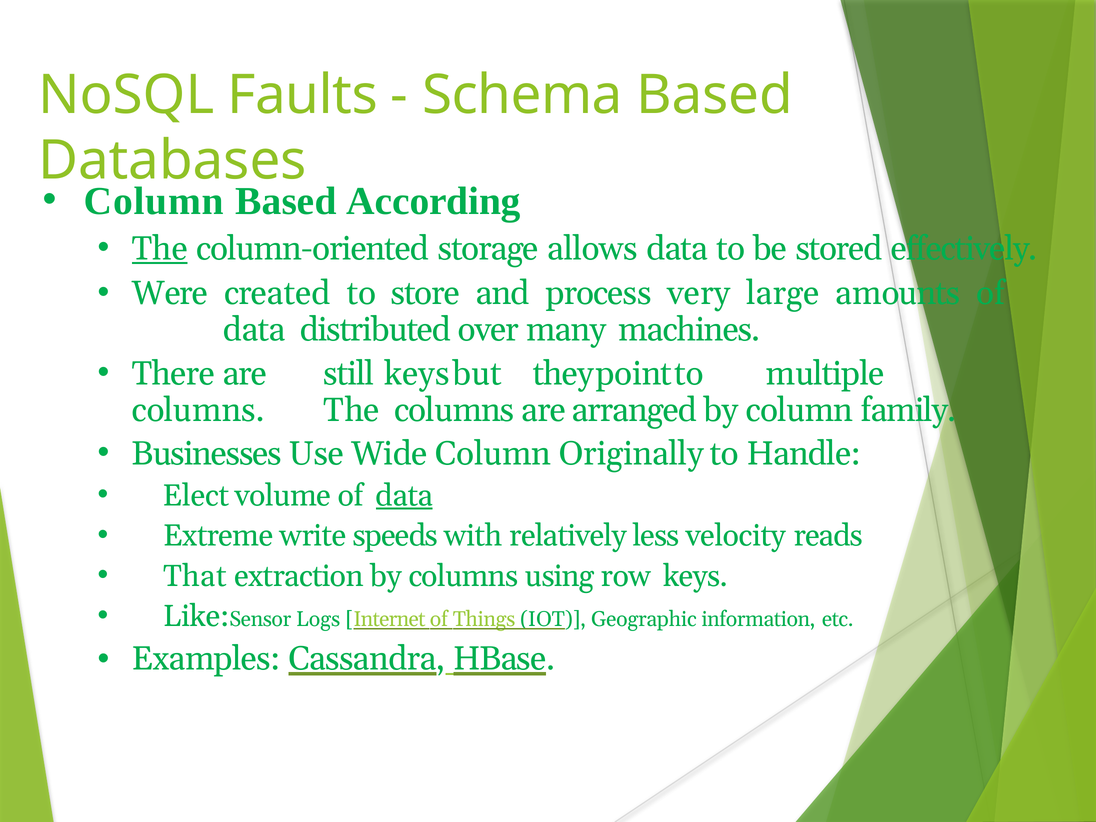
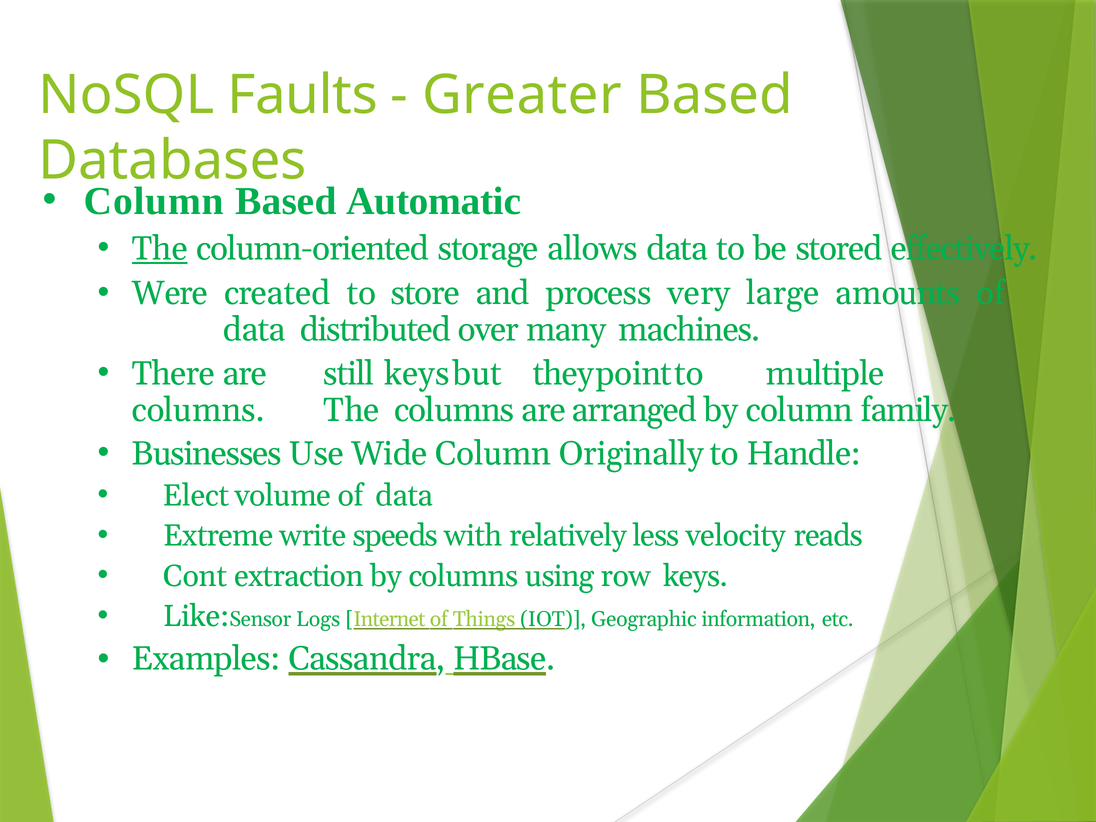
Schema: Schema -> Greater
According: According -> Automatic
data at (404, 496) underline: present -> none
That: That -> Cont
